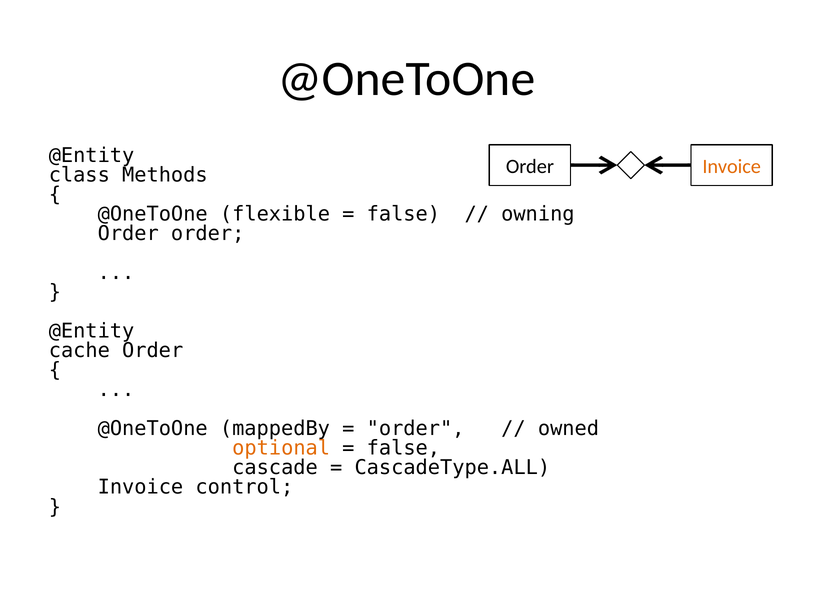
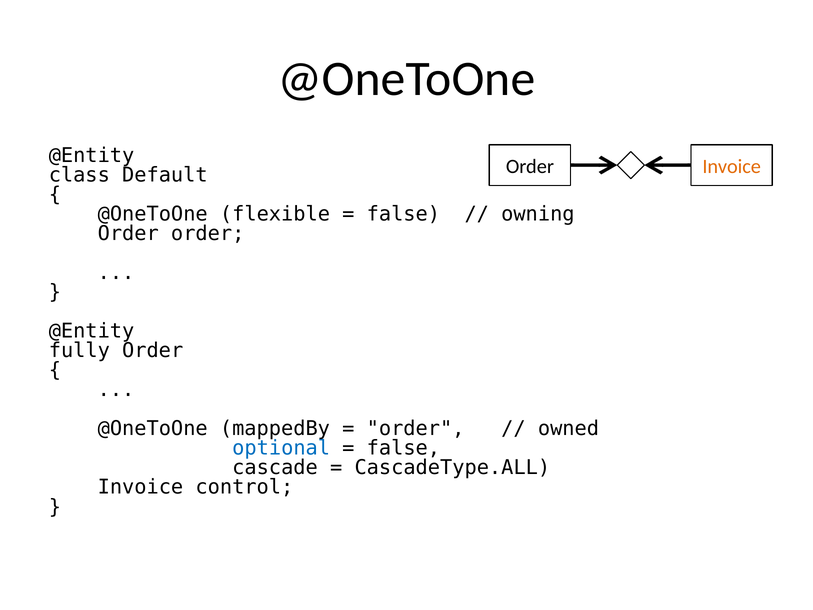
Methods: Methods -> Default
cache: cache -> fully
optional colour: orange -> blue
